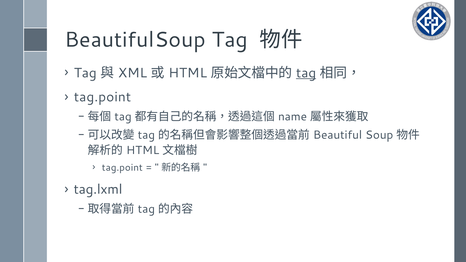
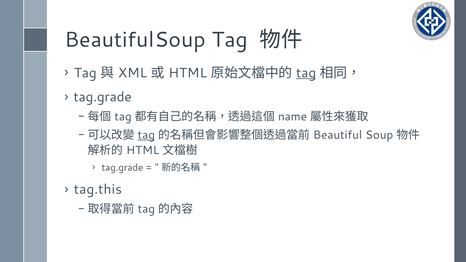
tag.point at (103, 97): tag.point -> tag.grade
tag at (146, 135) underline: none -> present
tag.point at (122, 168): tag.point -> tag.grade
tag.lxml: tag.lxml -> tag.this
